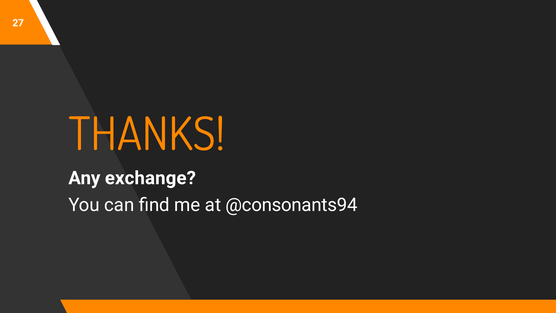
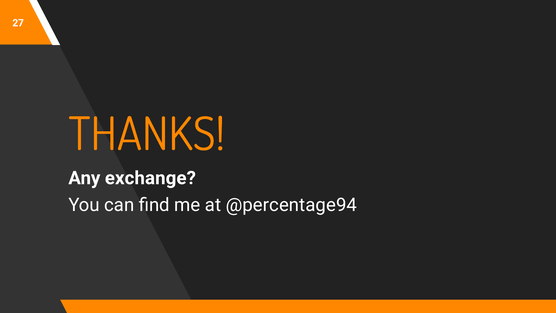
@consonants94: @consonants94 -> @percentage94
